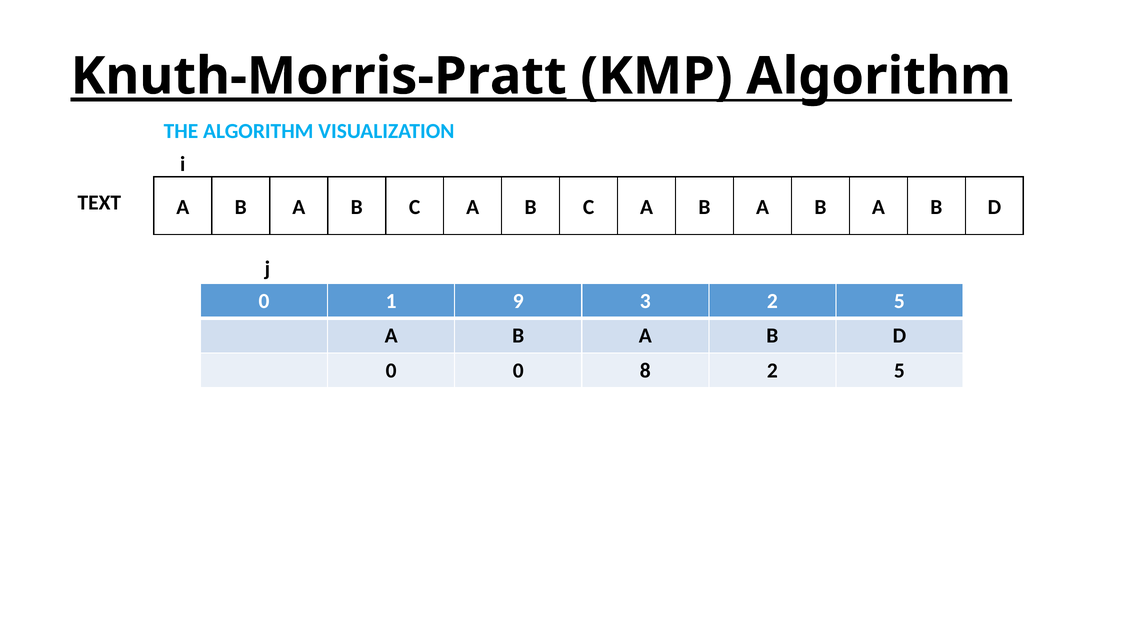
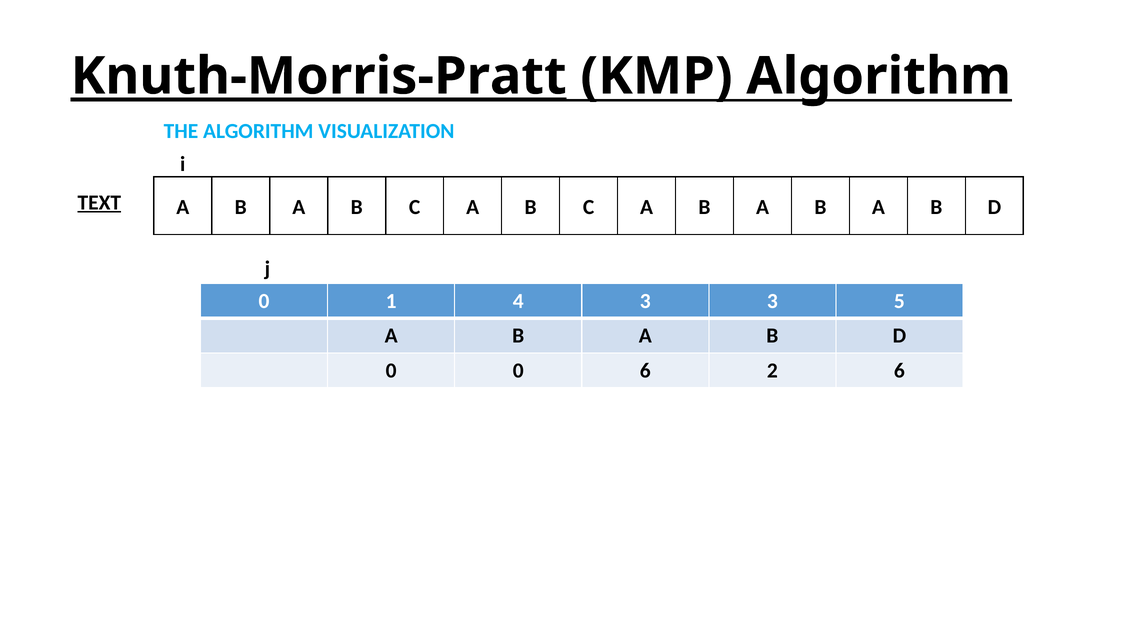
TEXT underline: none -> present
9: 9 -> 4
3 2: 2 -> 3
0 8: 8 -> 6
5 at (899, 371): 5 -> 6
